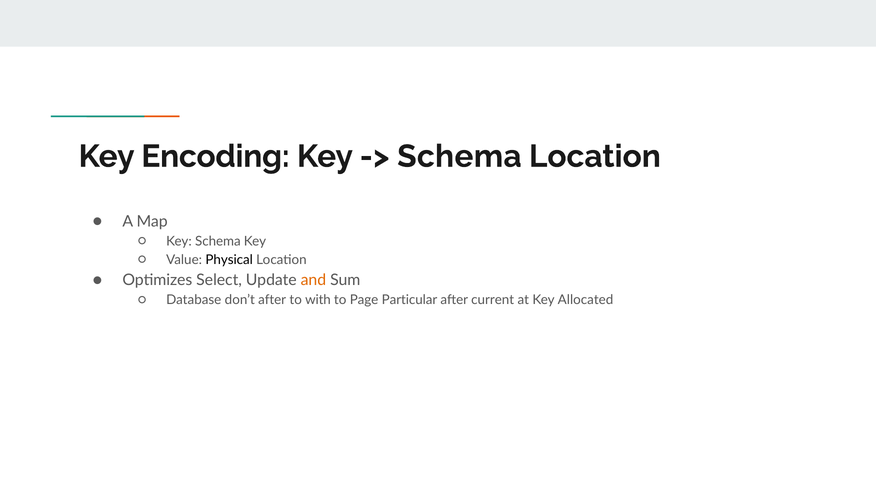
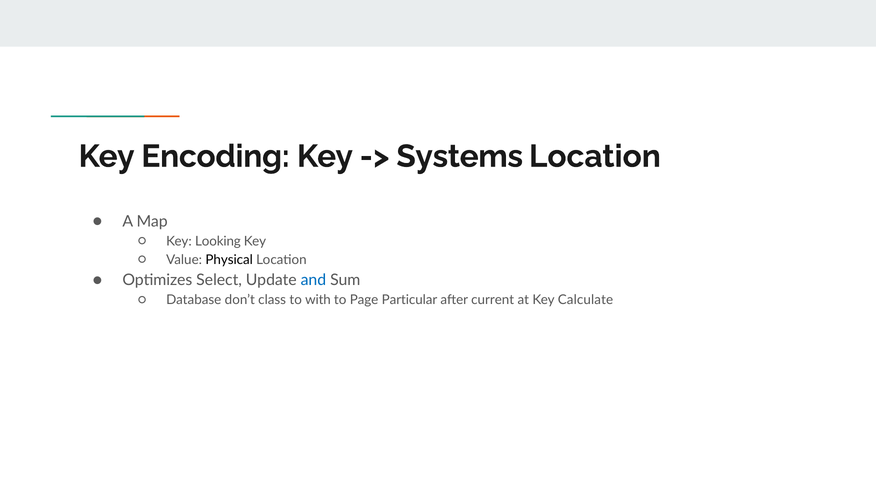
Schema at (459, 156): Schema -> Systems
Key Schema: Schema -> Looking
and colour: orange -> blue
don’t after: after -> class
Allocated: Allocated -> Calculate
